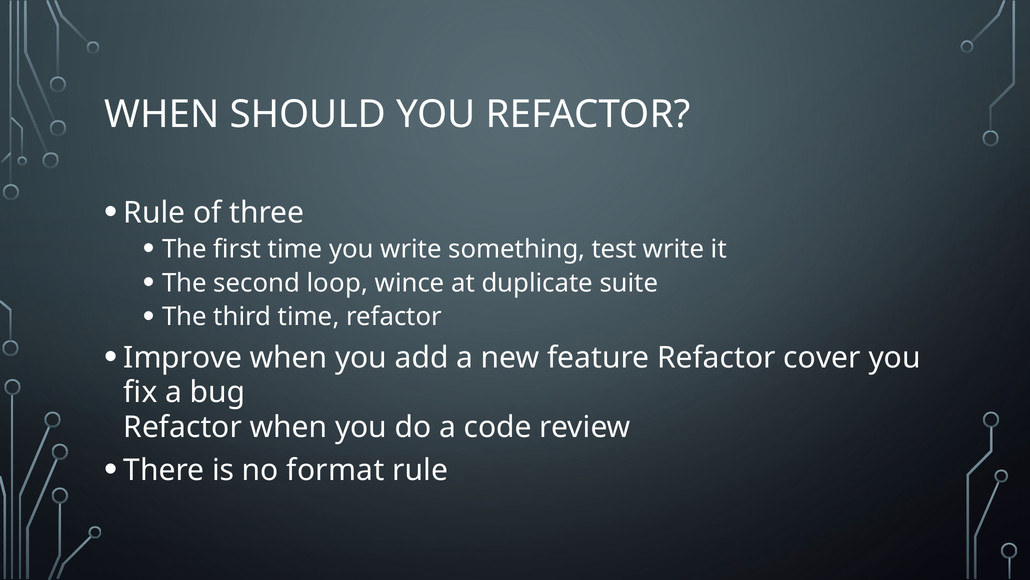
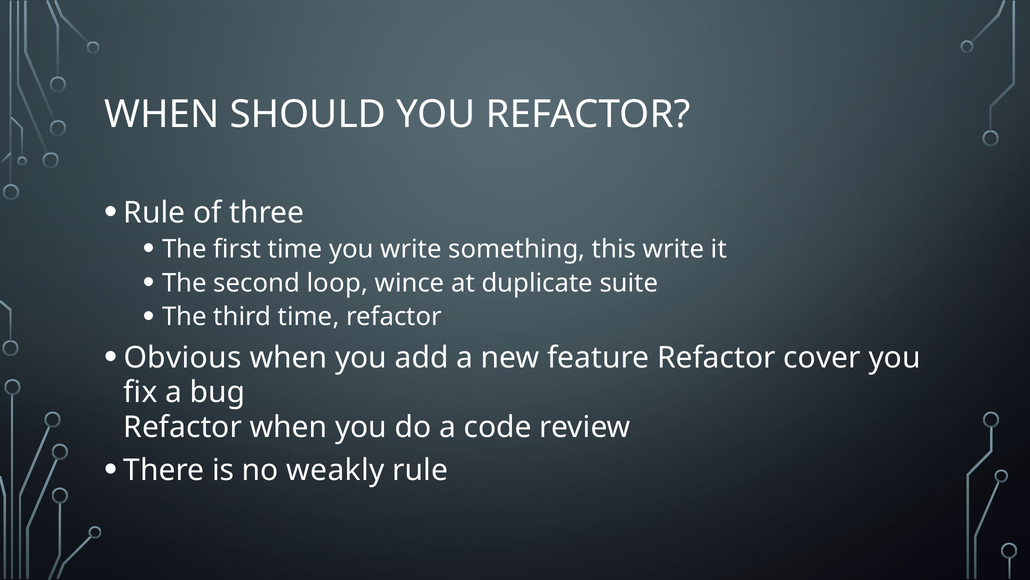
test: test -> this
Improve: Improve -> Obvious
format: format -> weakly
